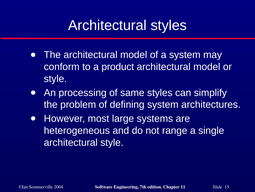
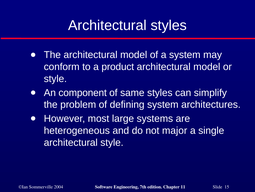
processing: processing -> component
range: range -> major
